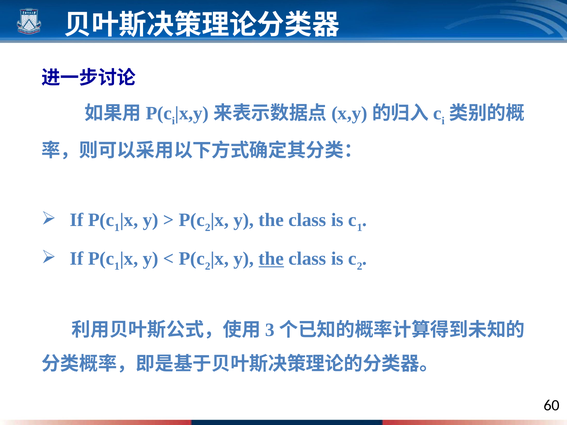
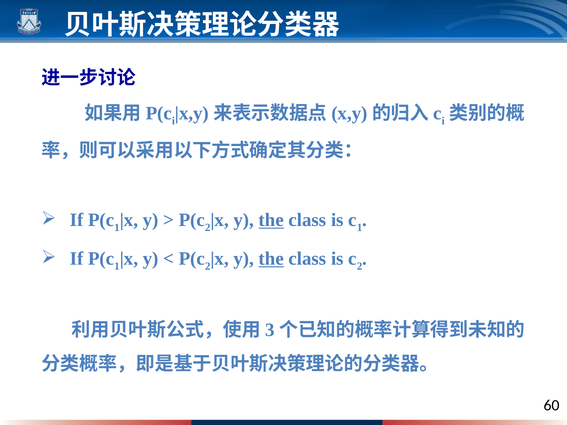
the at (271, 220) underline: none -> present
